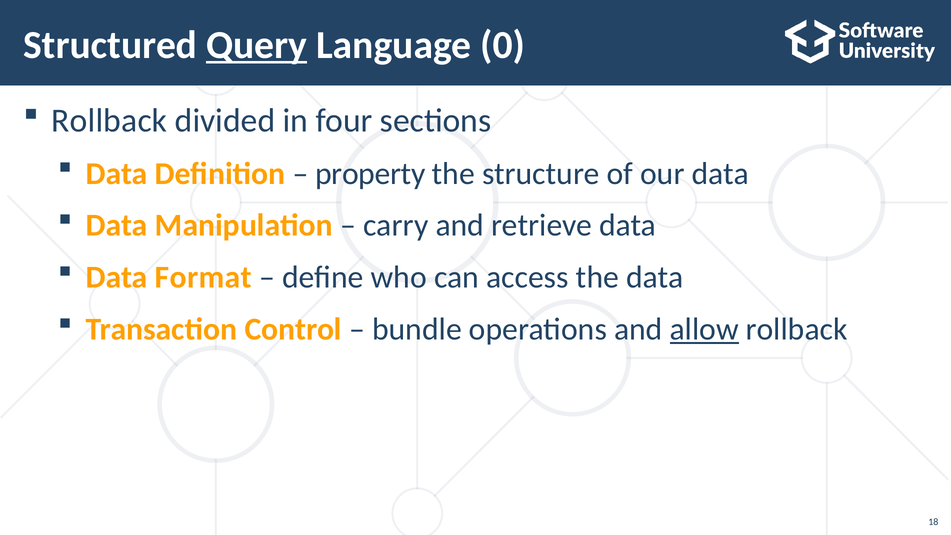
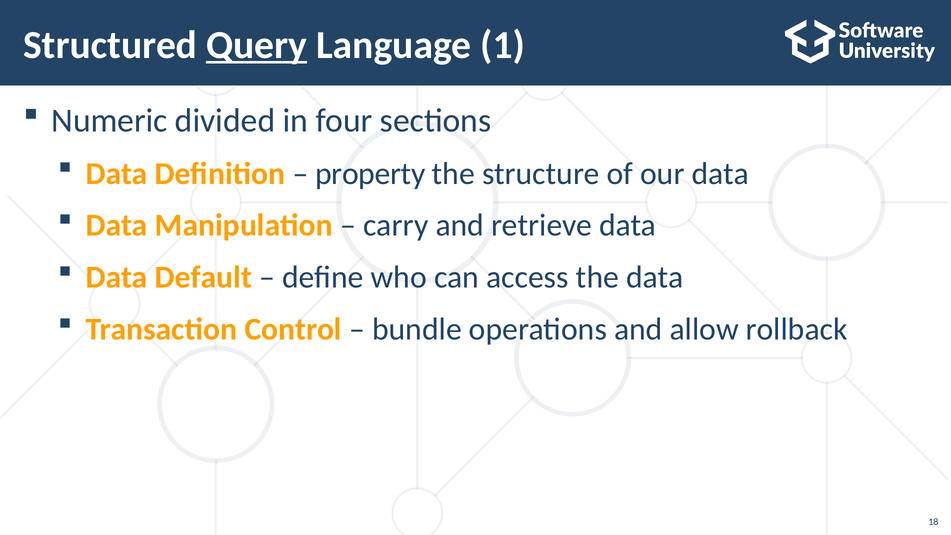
0: 0 -> 1
Rollback at (109, 121): Rollback -> Numeric
Format: Format -> Default
allow underline: present -> none
